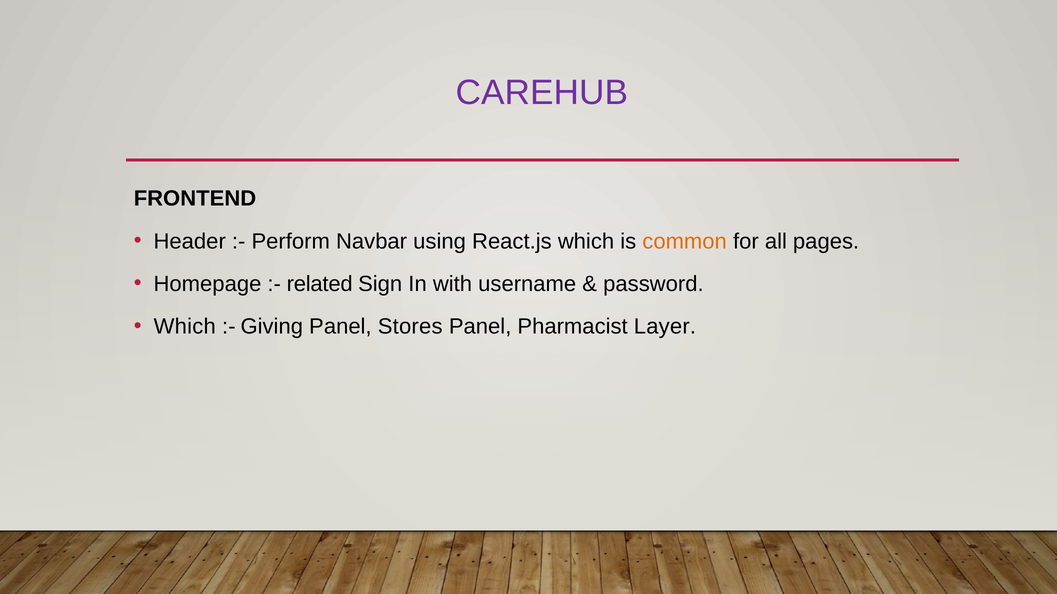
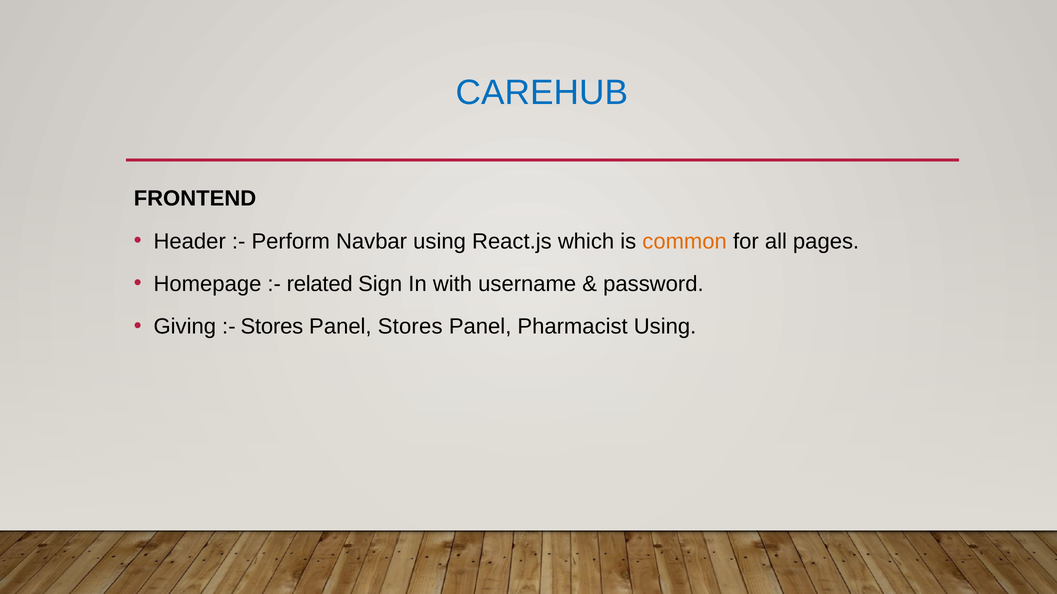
CAREHUB colour: purple -> blue
Which at (185, 327): Which -> Giving
Giving at (272, 327): Giving -> Stores
Pharmacist Layer: Layer -> Using
